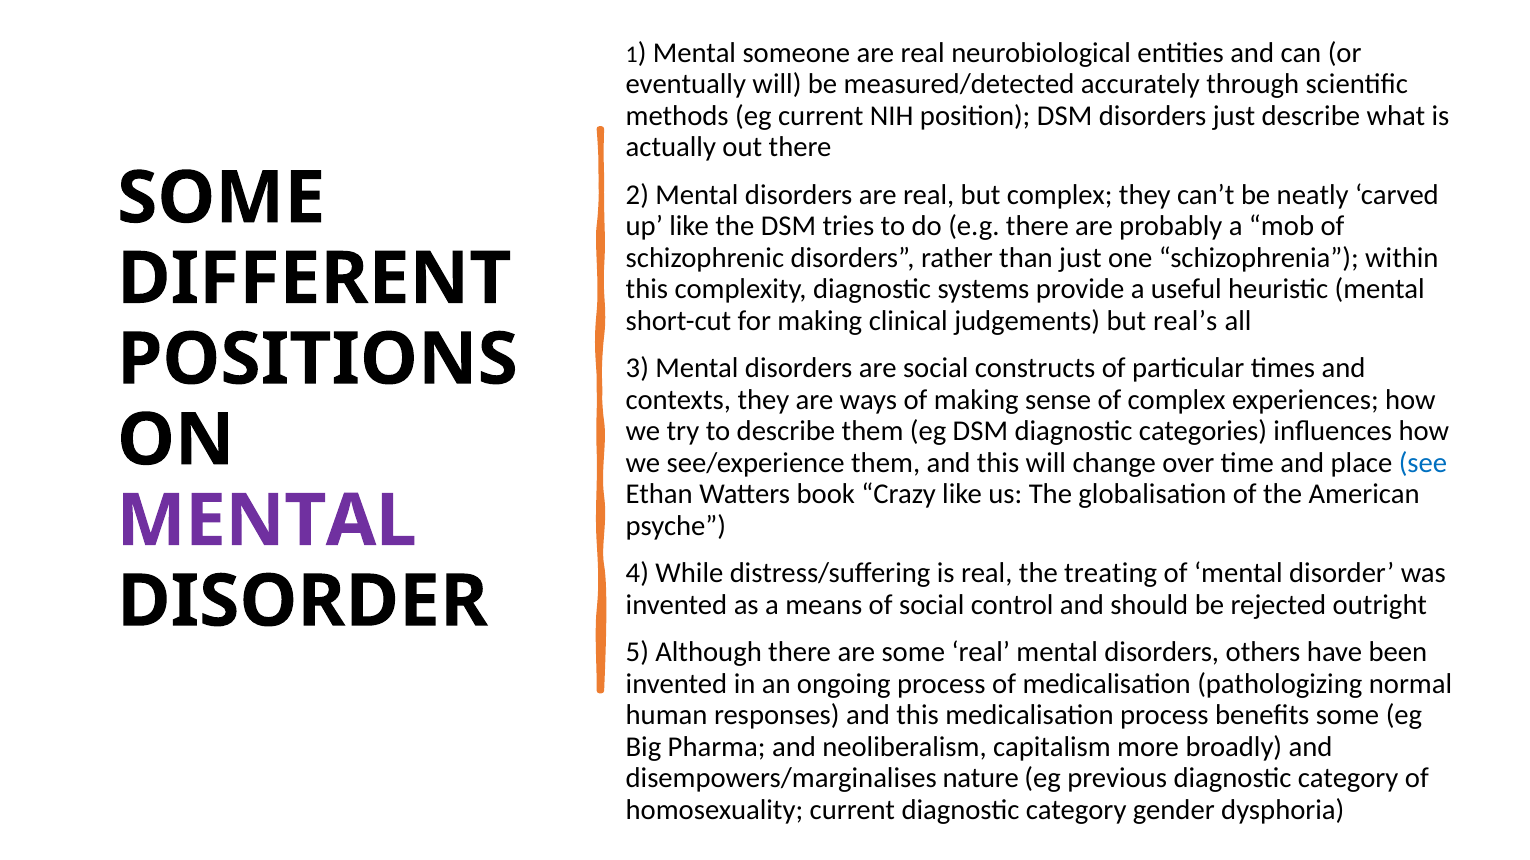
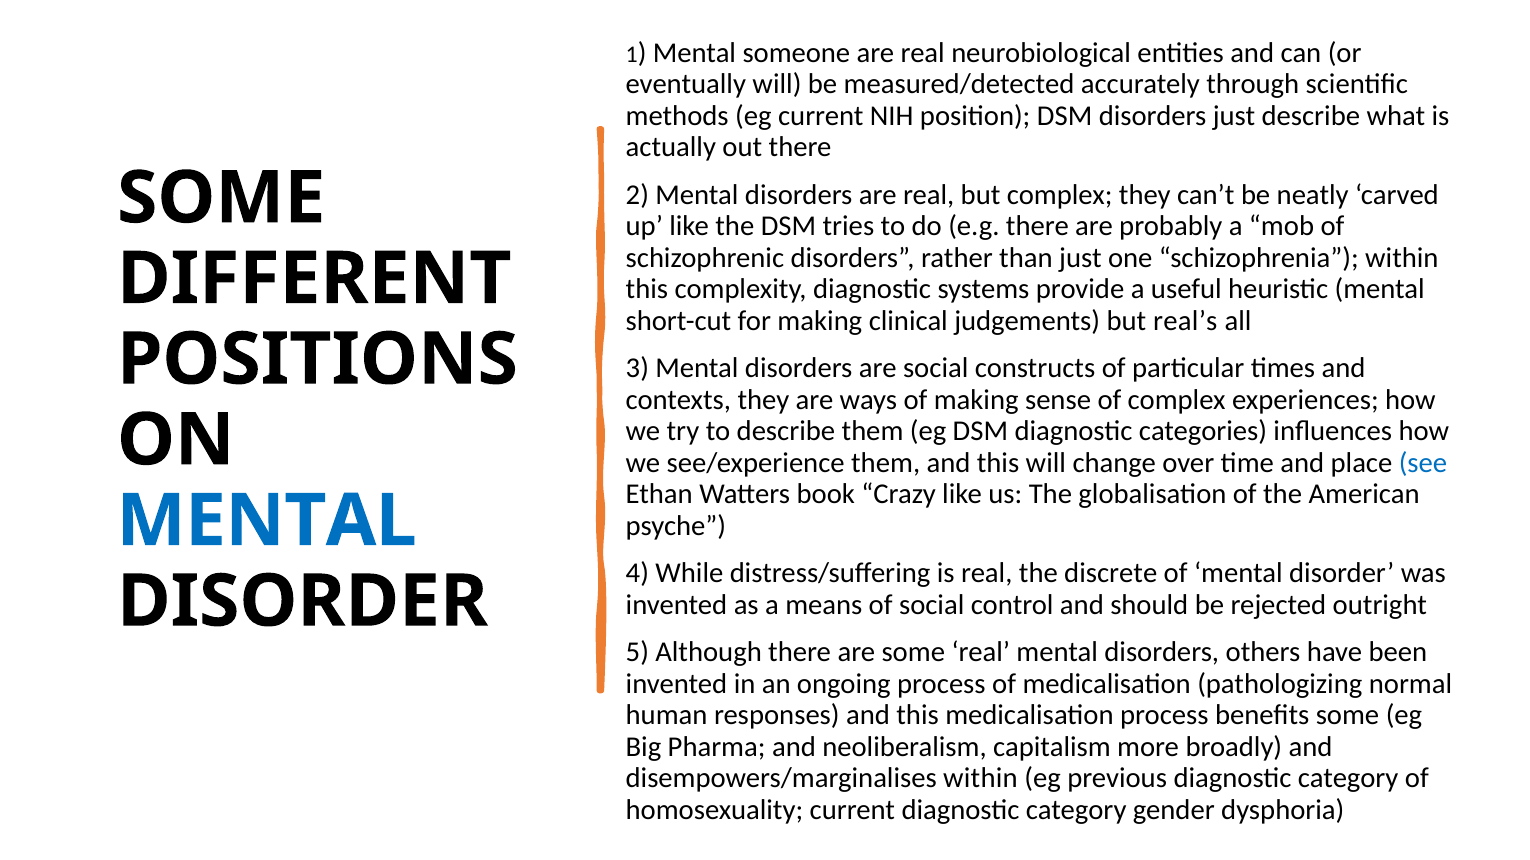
MENTAL at (267, 521) colour: purple -> blue
treating: treating -> discrete
disempowers/marginalises nature: nature -> within
